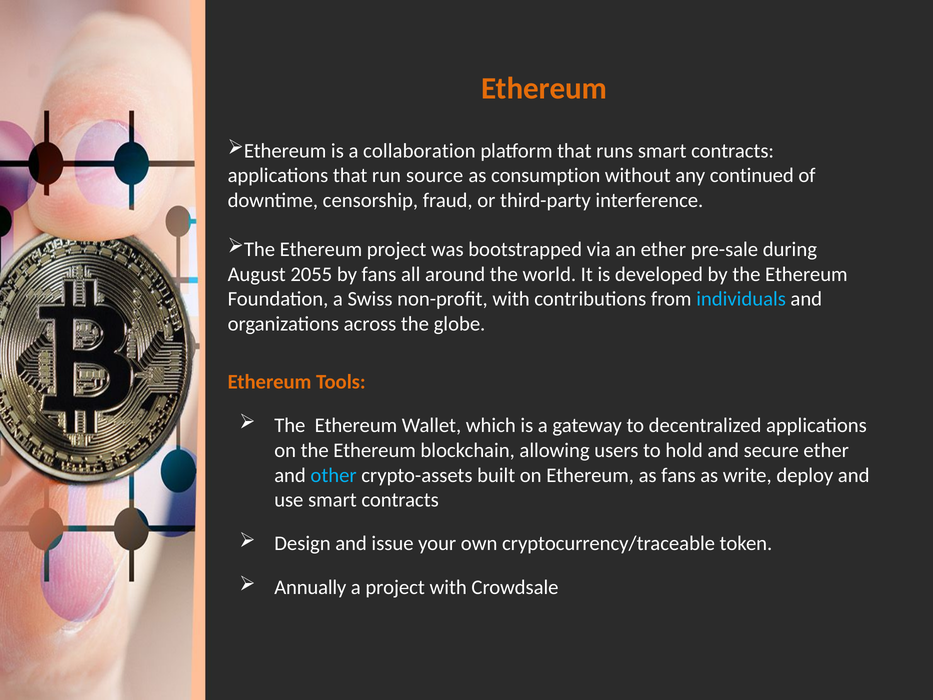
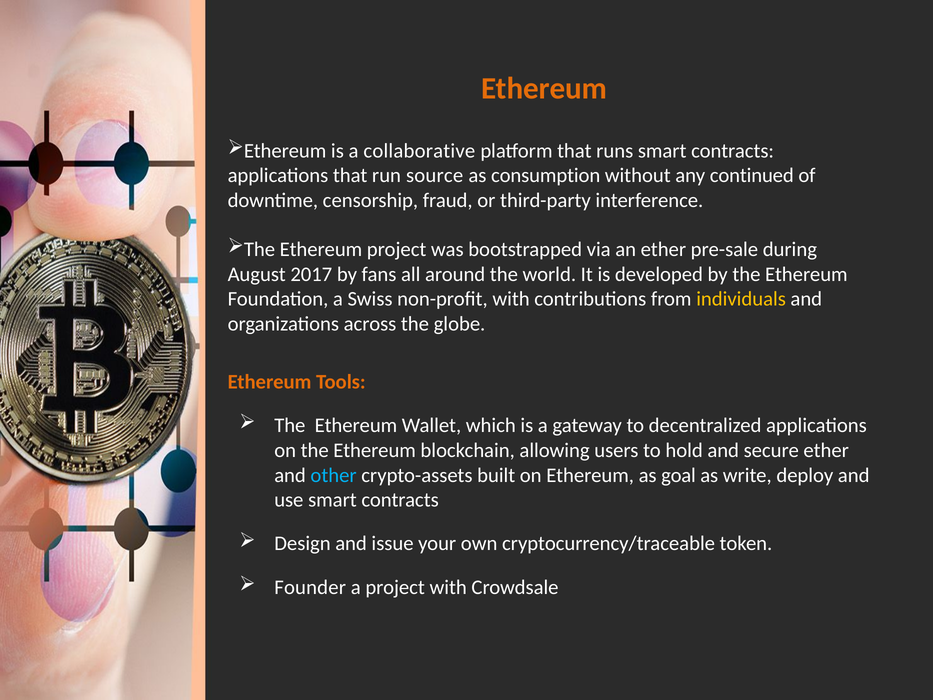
collaboration: collaboration -> collaborative
2055: 2055 -> 2017
individuals colour: light blue -> yellow
as fans: fans -> goal
Annually: Annually -> Founder
